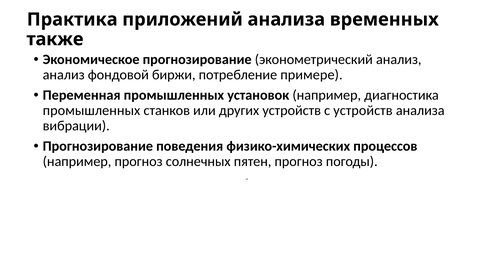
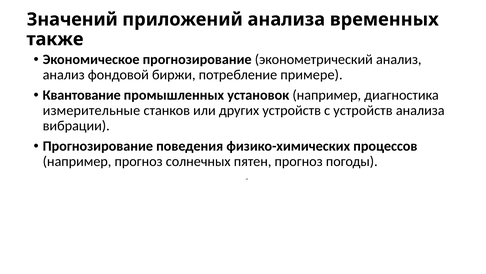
Практика: Практика -> Значений
Переменная: Переменная -> Квантование
промышленных at (91, 110): промышленных -> измерительные
